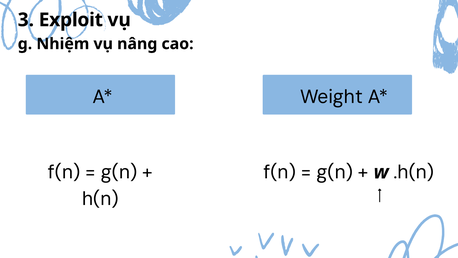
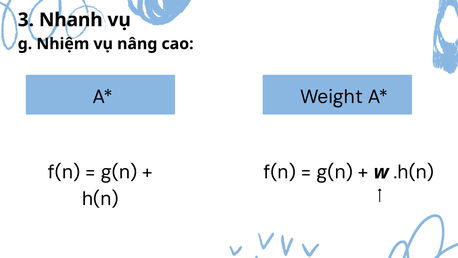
Exploit: Exploit -> Nhanh
